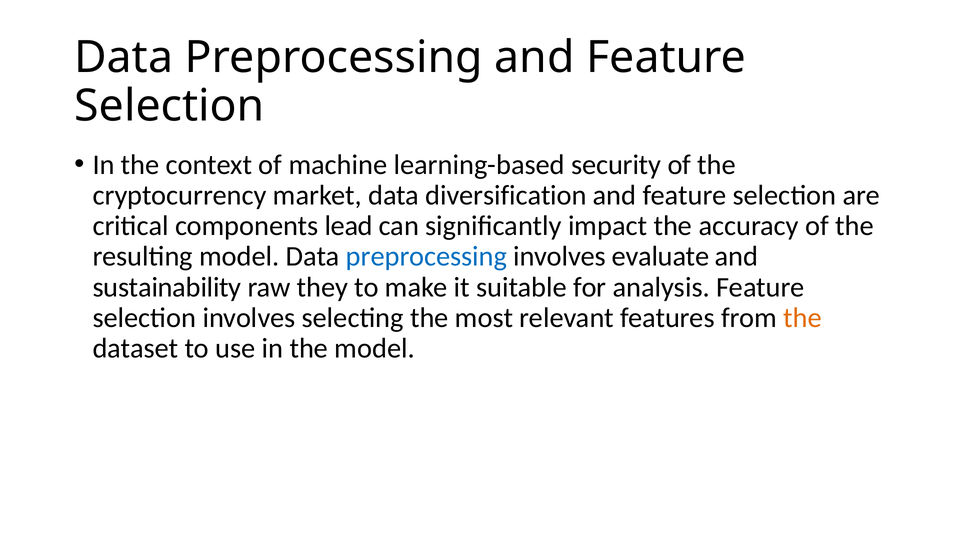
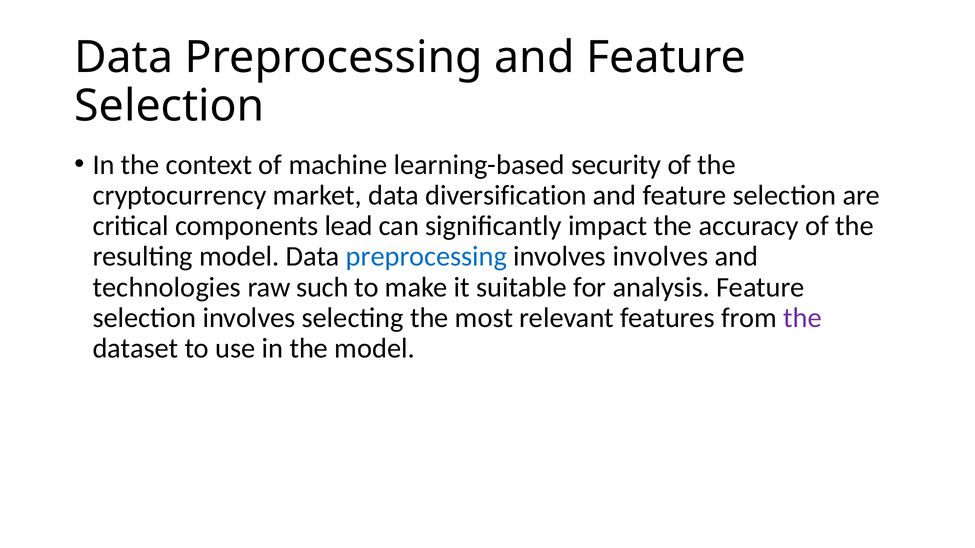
involves evaluate: evaluate -> involves
sustainability: sustainability -> technologies
they: they -> such
the at (803, 318) colour: orange -> purple
